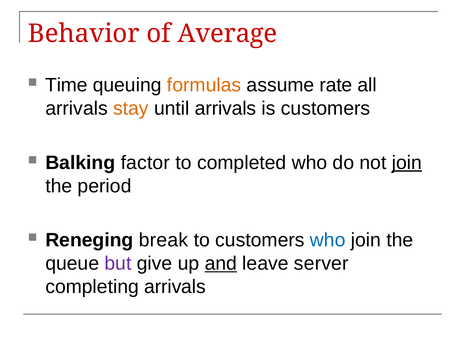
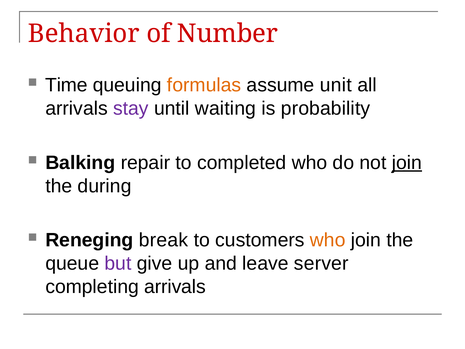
Average: Average -> Number
rate: rate -> unit
stay colour: orange -> purple
until arrivals: arrivals -> waiting
is customers: customers -> probability
factor: factor -> repair
period: period -> during
who at (328, 240) colour: blue -> orange
and underline: present -> none
